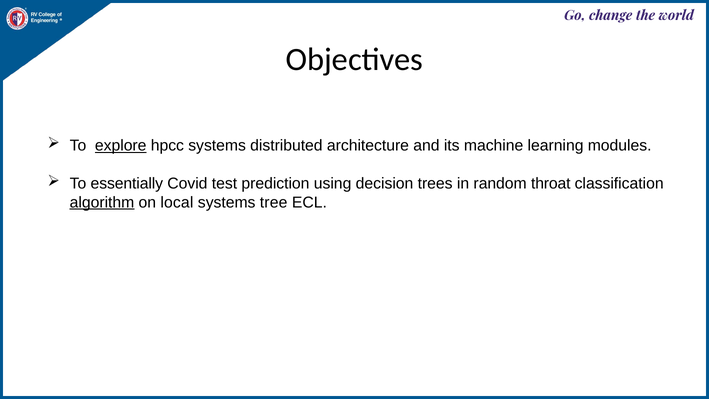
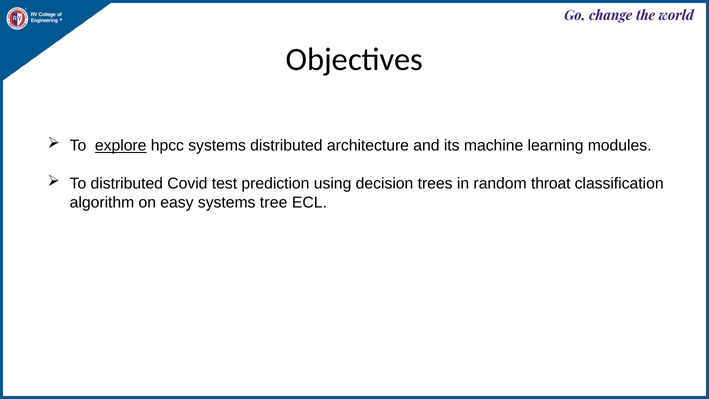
To essentially: essentially -> distributed
algorithm underline: present -> none
local: local -> easy
